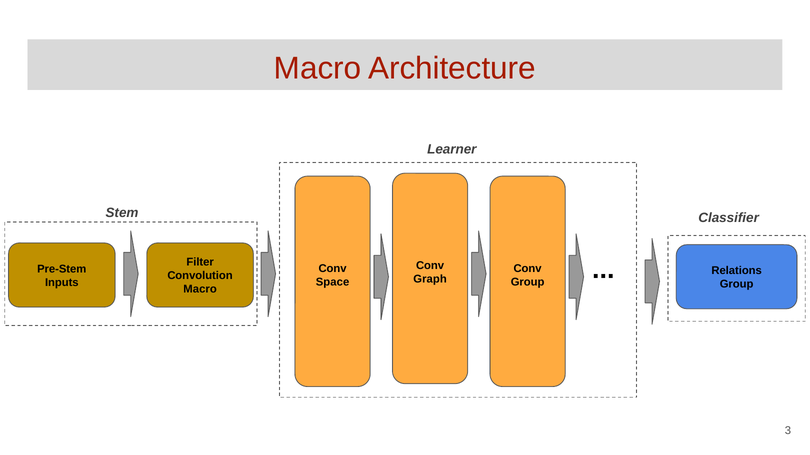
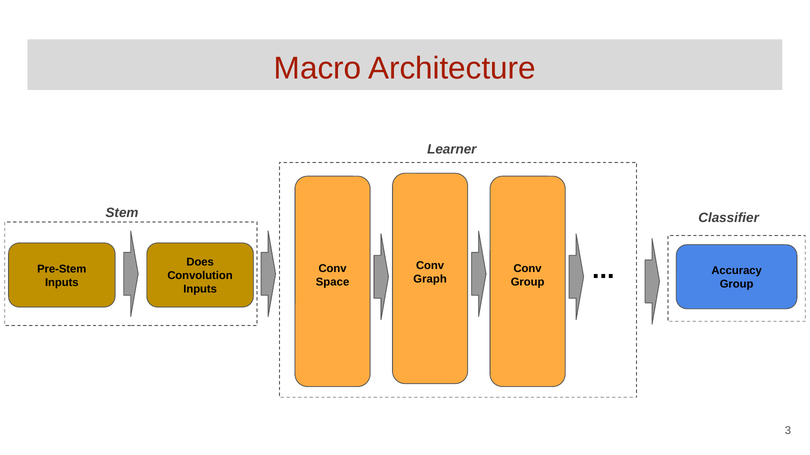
Filter: Filter -> Does
Relations: Relations -> Accuracy
Macro at (200, 290): Macro -> Inputs
